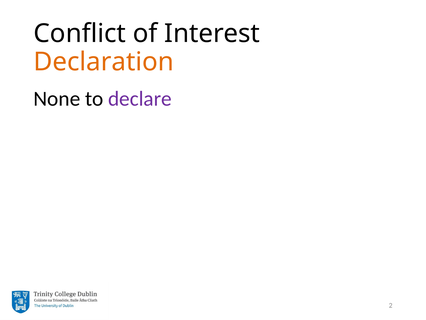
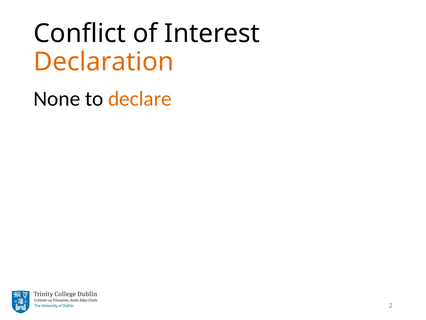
declare colour: purple -> orange
